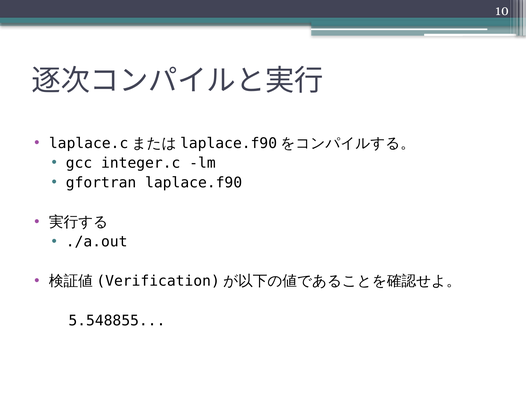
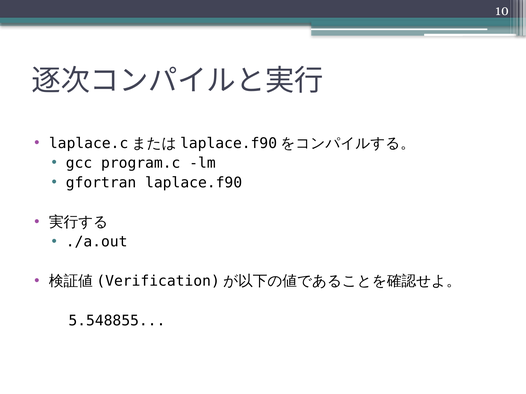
integer.c: integer.c -> program.c
